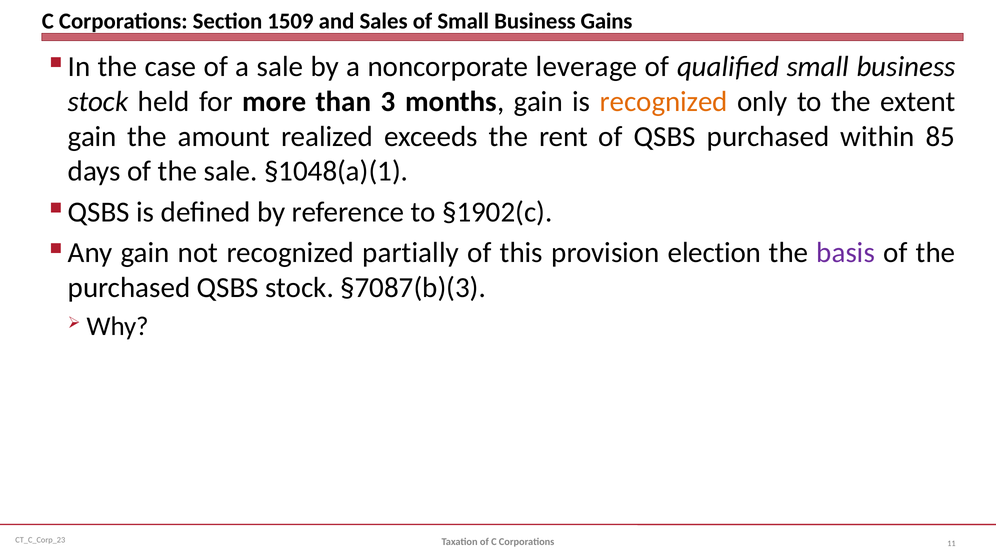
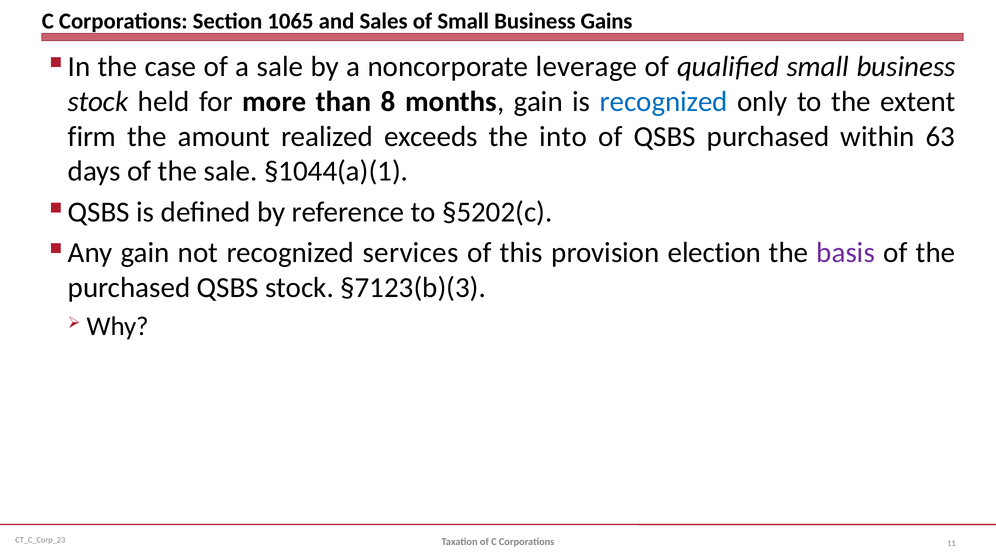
1509: 1509 -> 1065
3: 3 -> 8
recognized at (664, 102) colour: orange -> blue
gain at (92, 136): gain -> firm
rent: rent -> into
85: 85 -> 63
§1048(a)(1: §1048(a)(1 -> §1044(a)(1
§1902(c: §1902(c -> §5202(c
partially: partially -> services
§7087(b)(3: §7087(b)(3 -> §7123(b)(3
